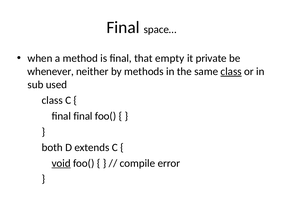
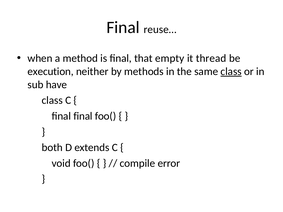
space…: space… -> reuse…
private: private -> thread
whenever: whenever -> execution
used: used -> have
void underline: present -> none
